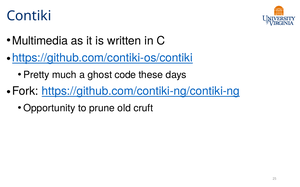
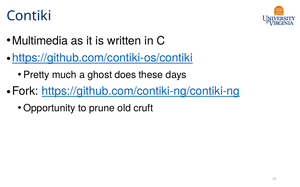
code: code -> does
